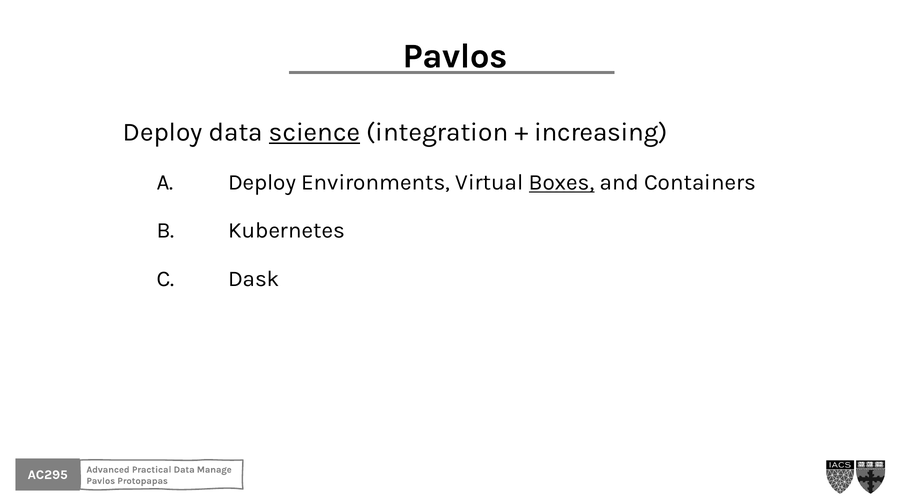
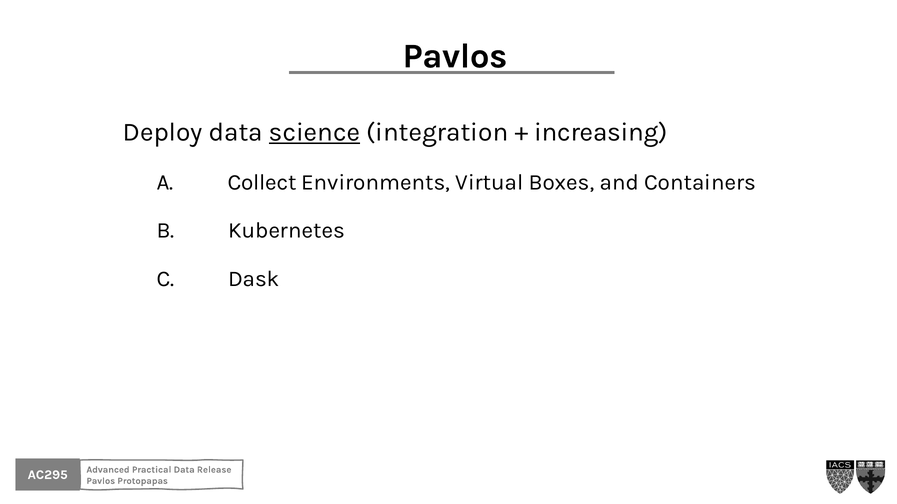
Deploy at (262, 183): Deploy -> Collect
Boxes underline: present -> none
Manage: Manage -> Release
